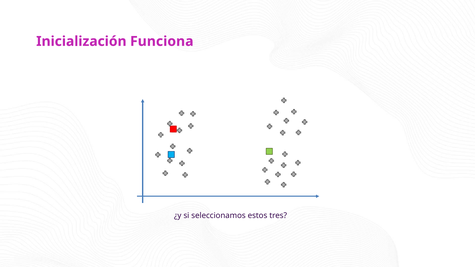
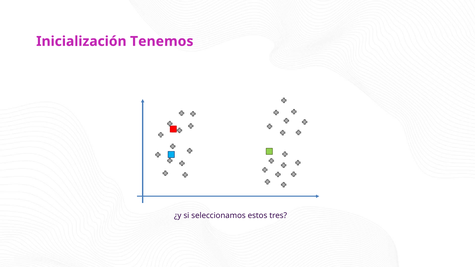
Funciona: Funciona -> Tenemos
